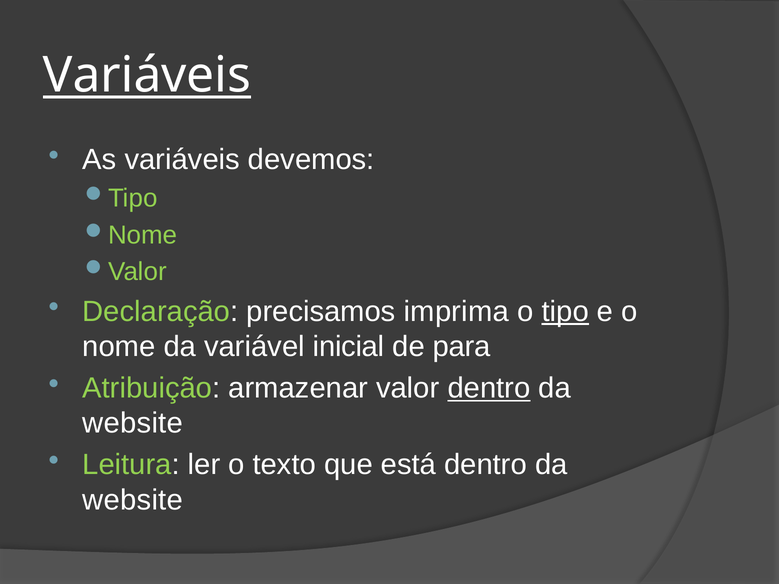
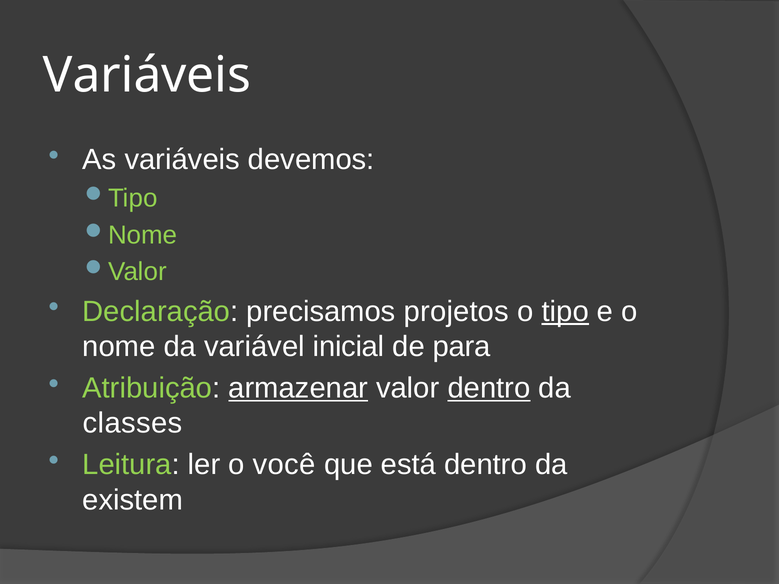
Variáveis at (147, 76) underline: present -> none
imprima: imprima -> projetos
armazenar underline: none -> present
website at (133, 423): website -> classes
texto: texto -> você
website at (133, 500): website -> existem
